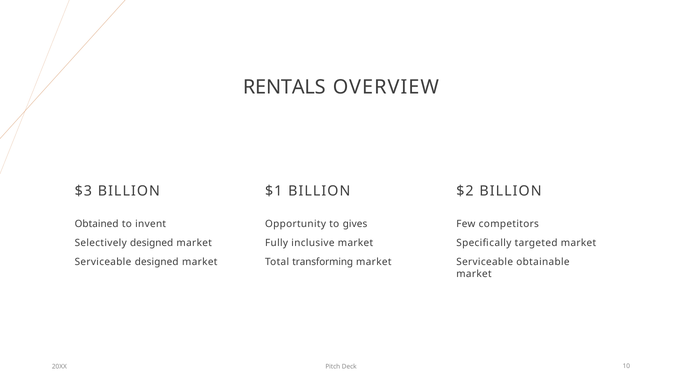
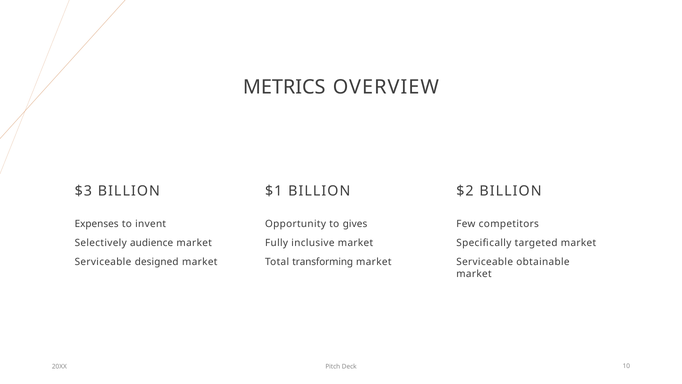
RENTALS: RENTALS -> METRICS
Obtained: Obtained -> Expenses
Selectively designed: designed -> audience
